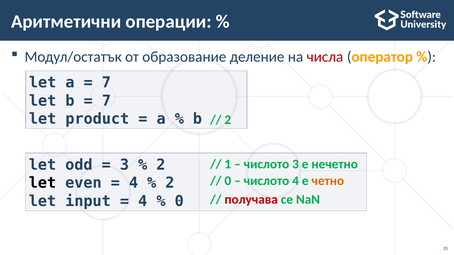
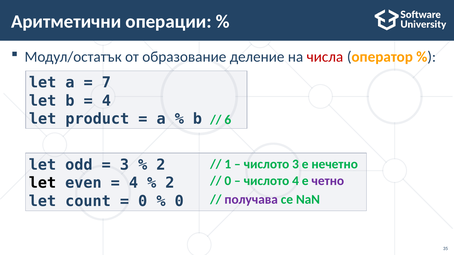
7 at (106, 101): 7 -> 4
2 at (228, 120): 2 -> 6
четно colour: orange -> purple
получава colour: red -> purple
input: input -> count
4 at (143, 201): 4 -> 0
